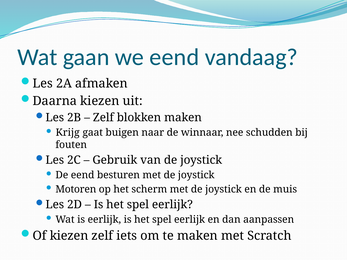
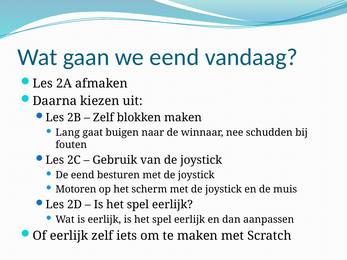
Krijg: Krijg -> Lang
Of kiezen: kiezen -> eerlijk
